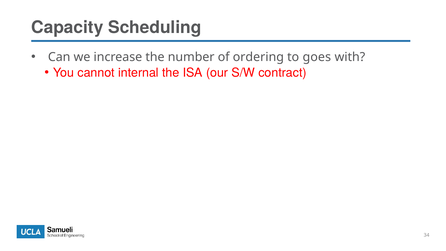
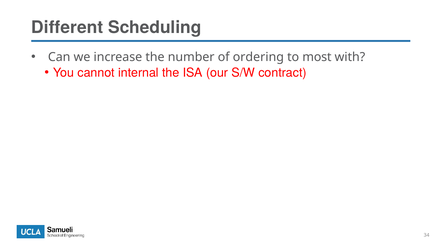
Capacity: Capacity -> Different
goes: goes -> most
